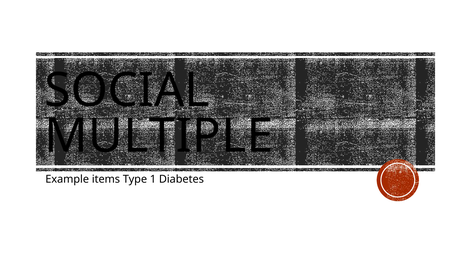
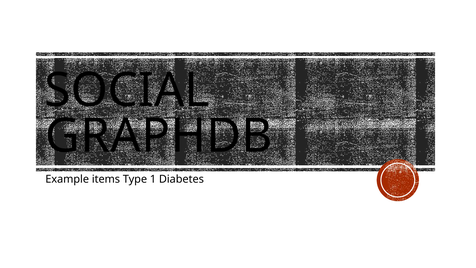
MULTIPLE: MULTIPLE -> GRAPHDB
